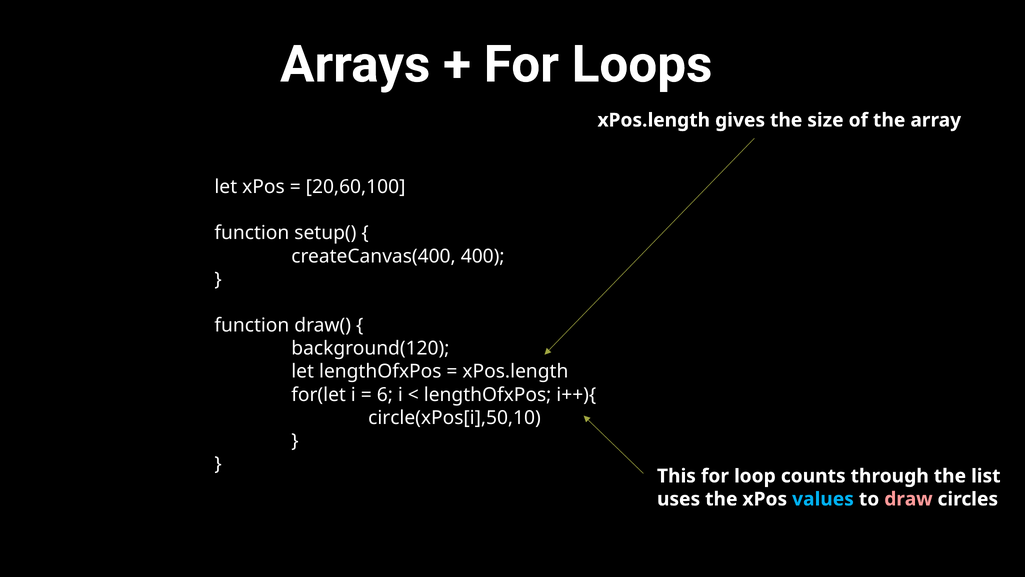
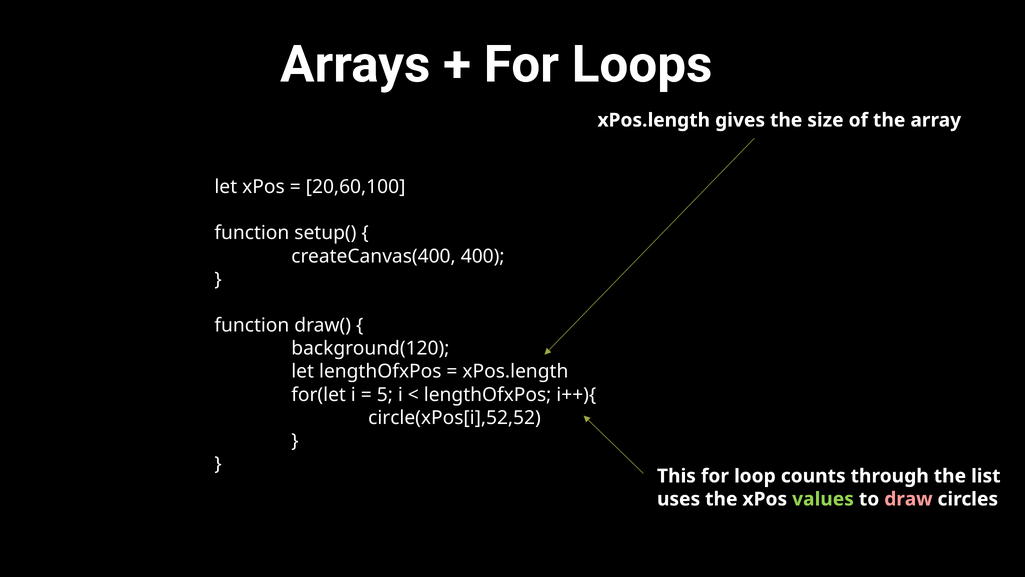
6: 6 -> 5
circle(xPos[i],50,10: circle(xPos[i],50,10 -> circle(xPos[i],52,52
values colour: light blue -> light green
